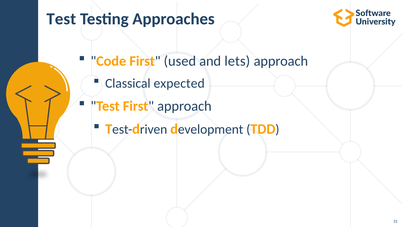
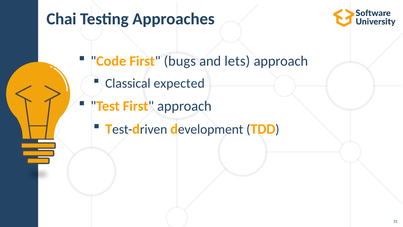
Test at (61, 19): Test -> Chai
used: used -> bugs
